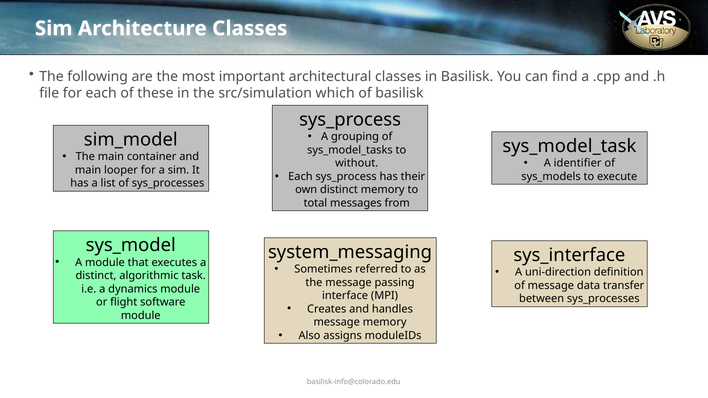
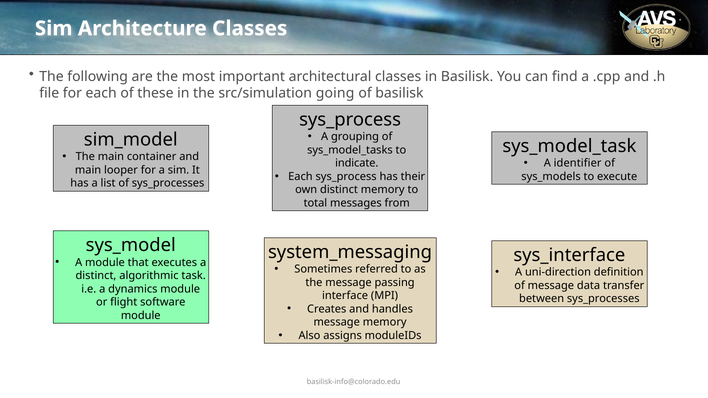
which: which -> going
without: without -> indicate
